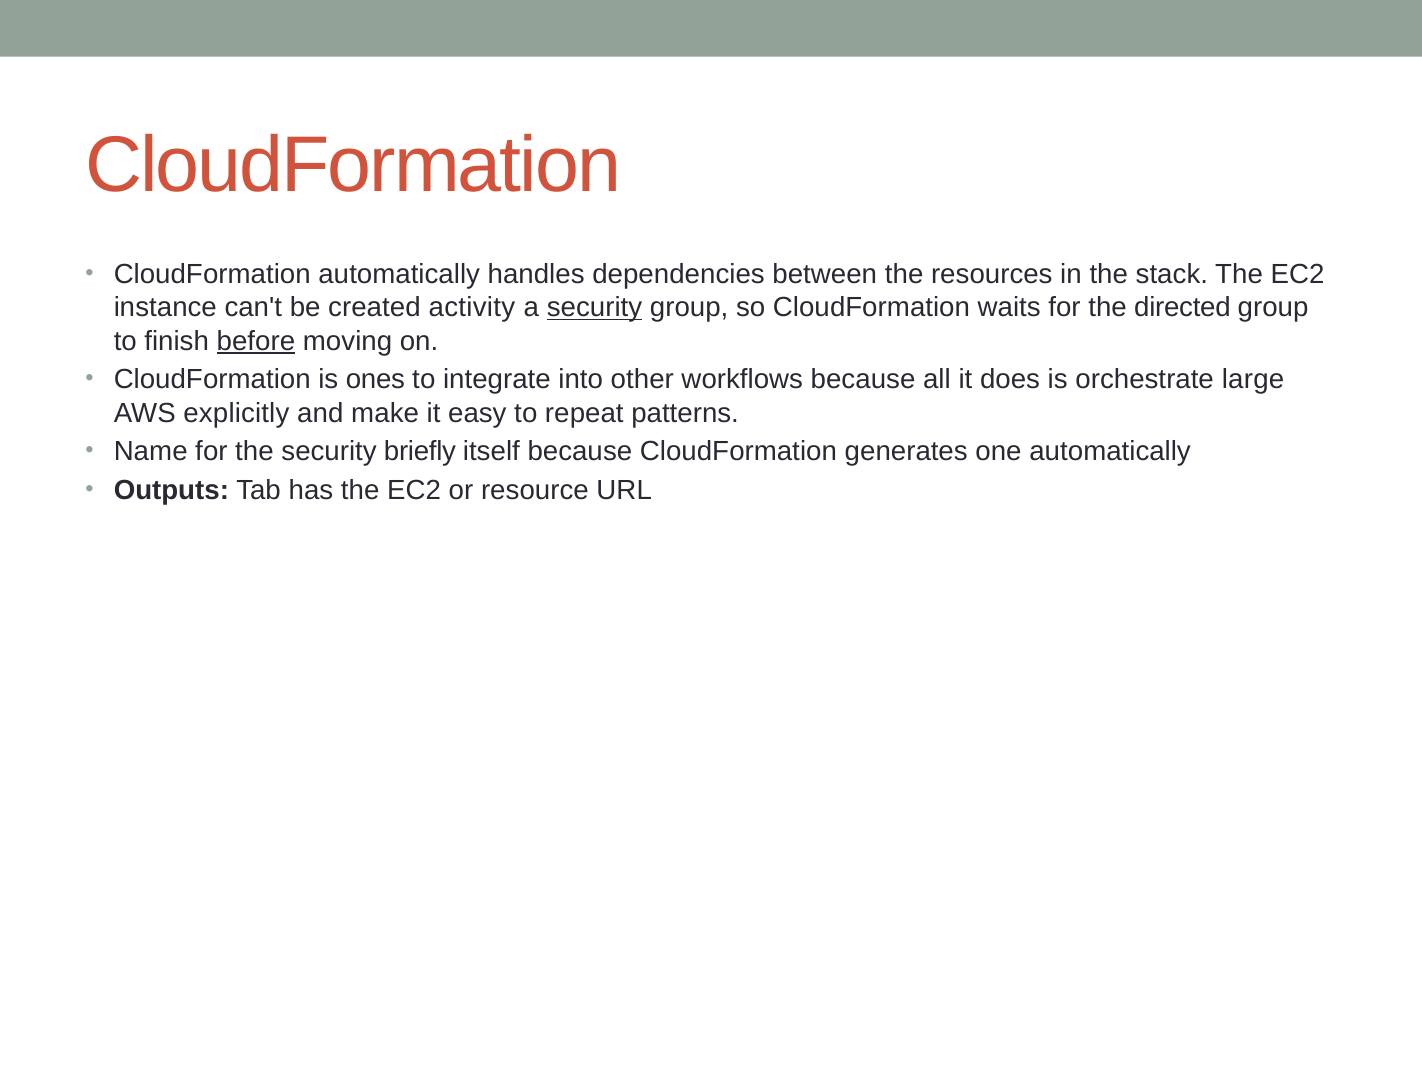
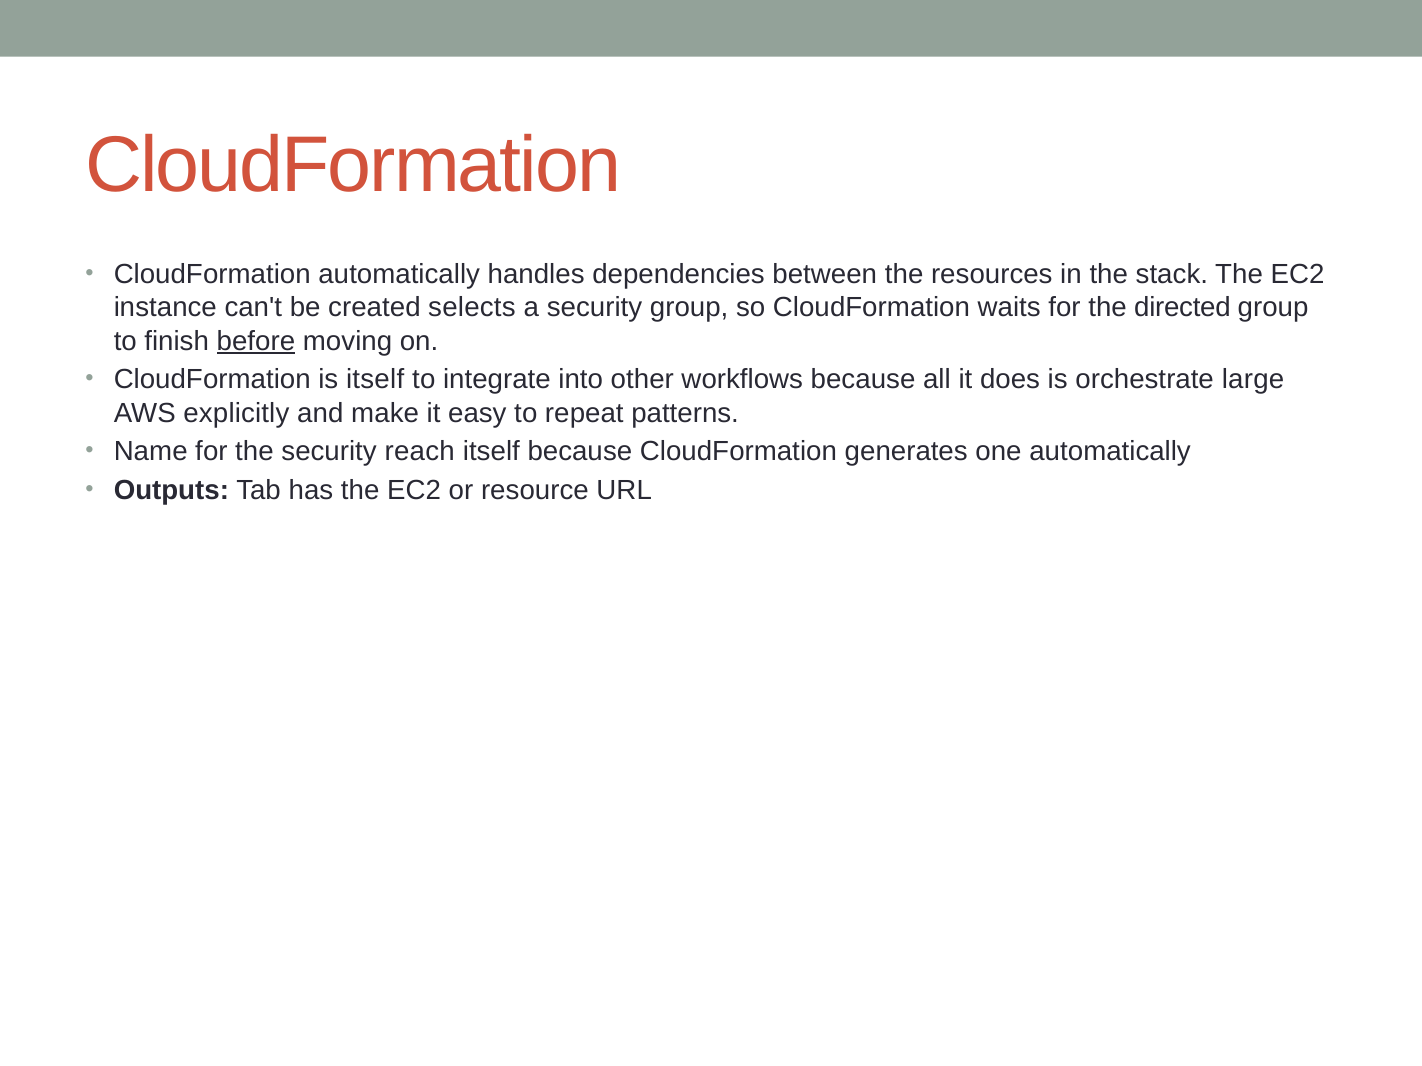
activity: activity -> selects
security at (595, 308) underline: present -> none
is ones: ones -> itself
briefly: briefly -> reach
